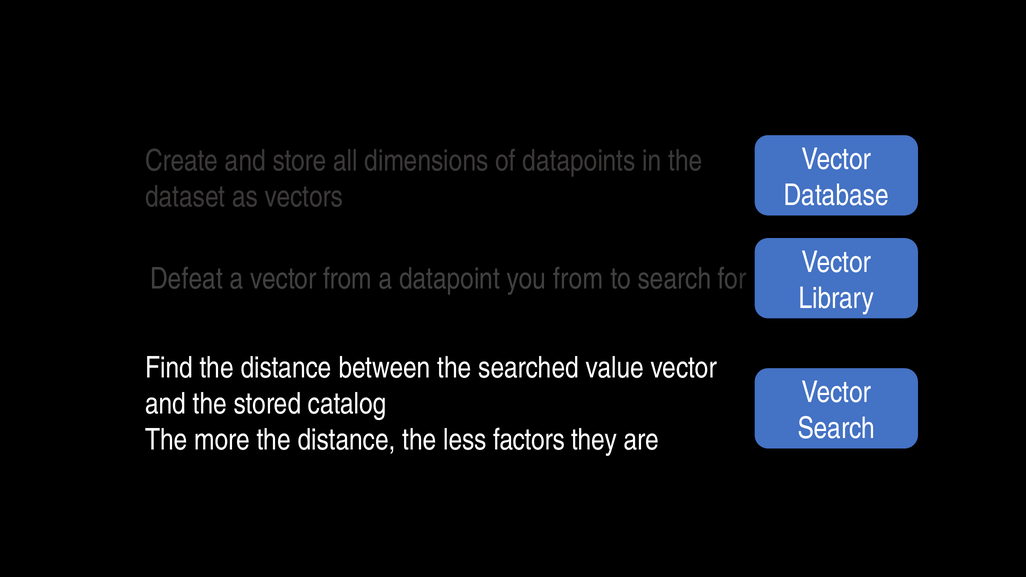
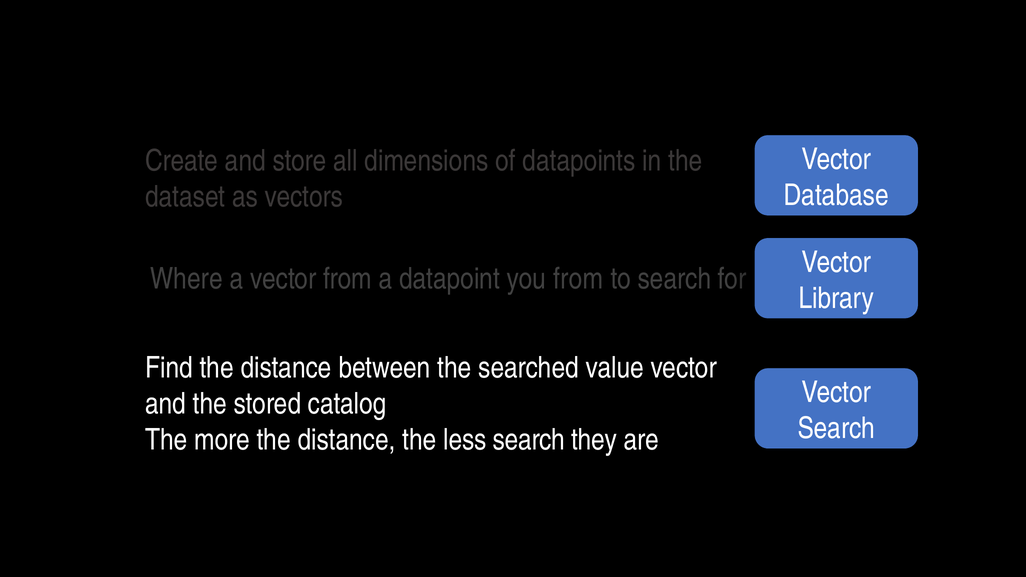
Defeat: Defeat -> Where
less factors: factors -> search
